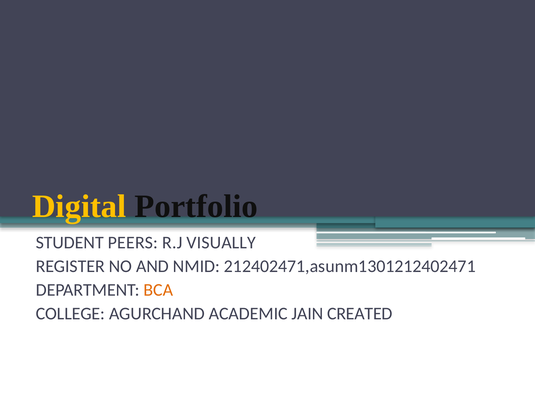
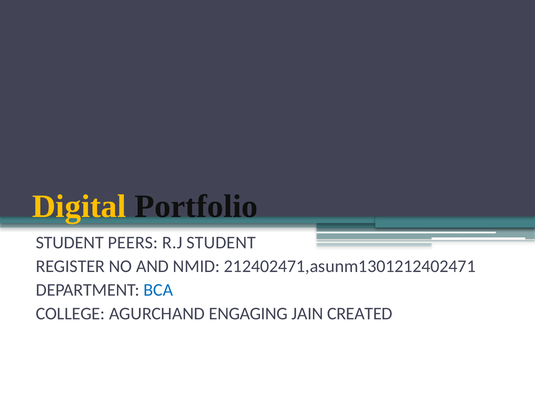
R.J VISUALLY: VISUALLY -> STUDENT
BCA colour: orange -> blue
ACADEMIC: ACADEMIC -> ENGAGING
